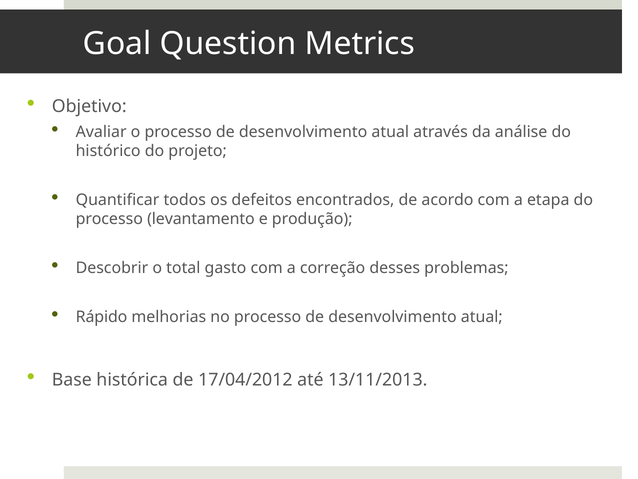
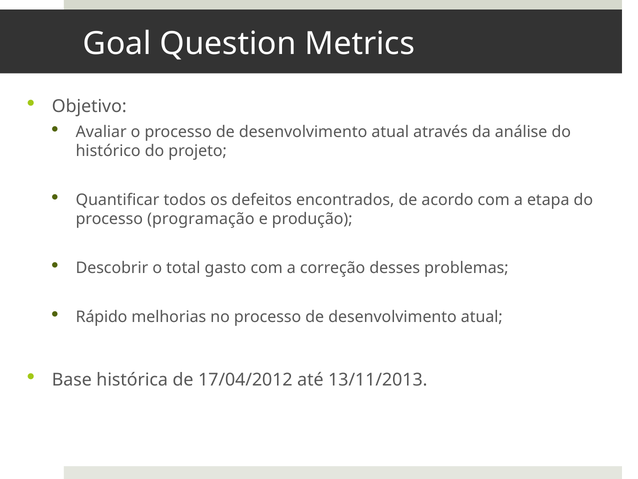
levantamento: levantamento -> programação
